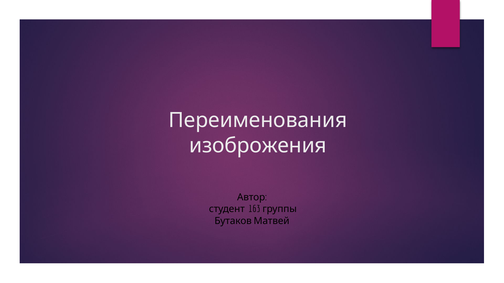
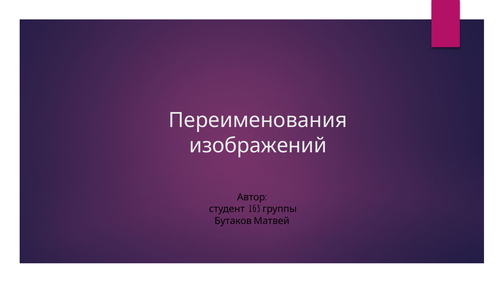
изоброжения: изоброжения -> изображений
